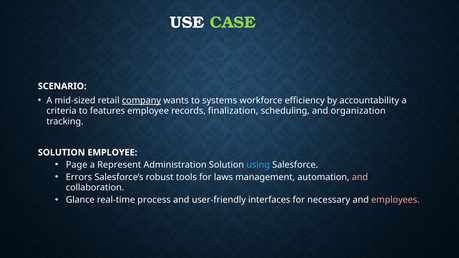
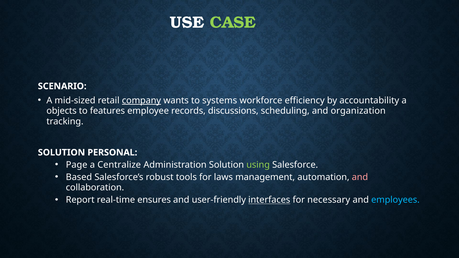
criteria: criteria -> objects
finalization: finalization -> discussions
SOLUTION EMPLOYEE: EMPLOYEE -> PERSONAL
Represent: Represent -> Centralize
using colour: light blue -> light green
Errors: Errors -> Based
Glance: Glance -> Report
process: process -> ensures
interfaces underline: none -> present
employees colour: pink -> light blue
